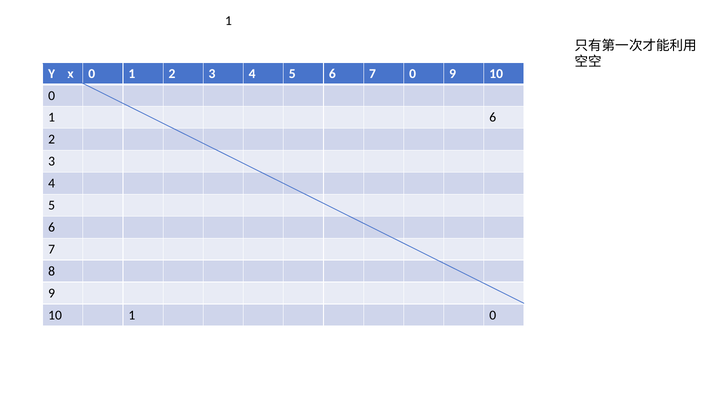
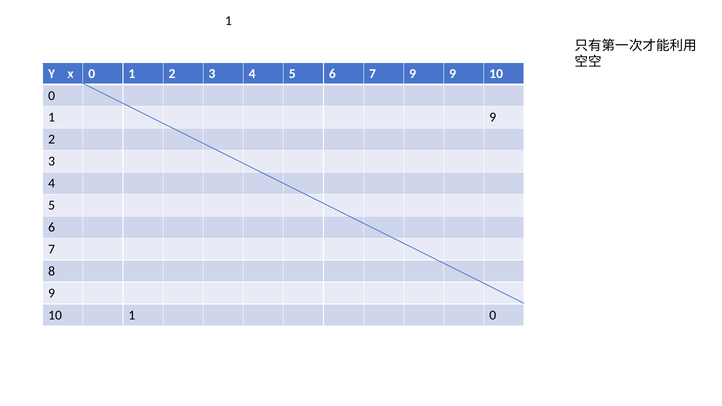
7 0: 0 -> 9
1 6: 6 -> 9
